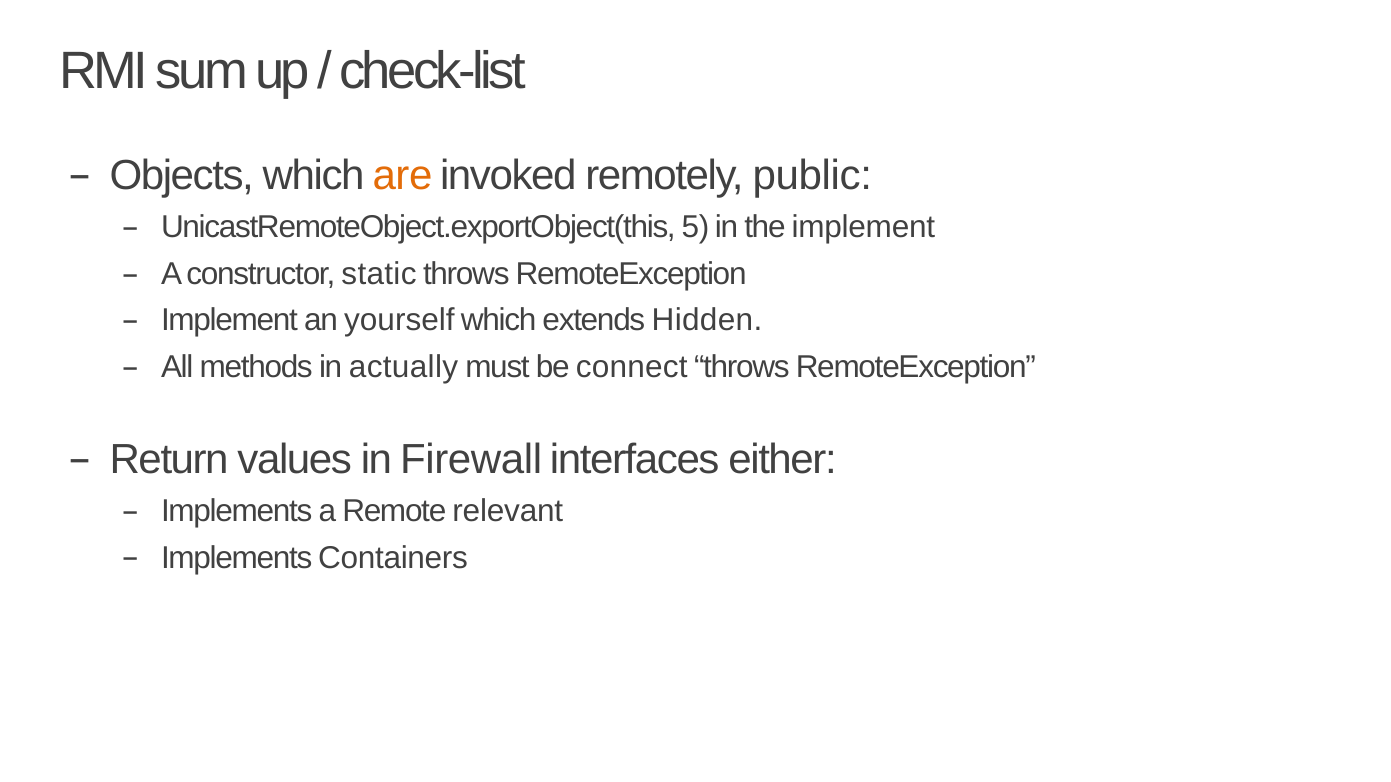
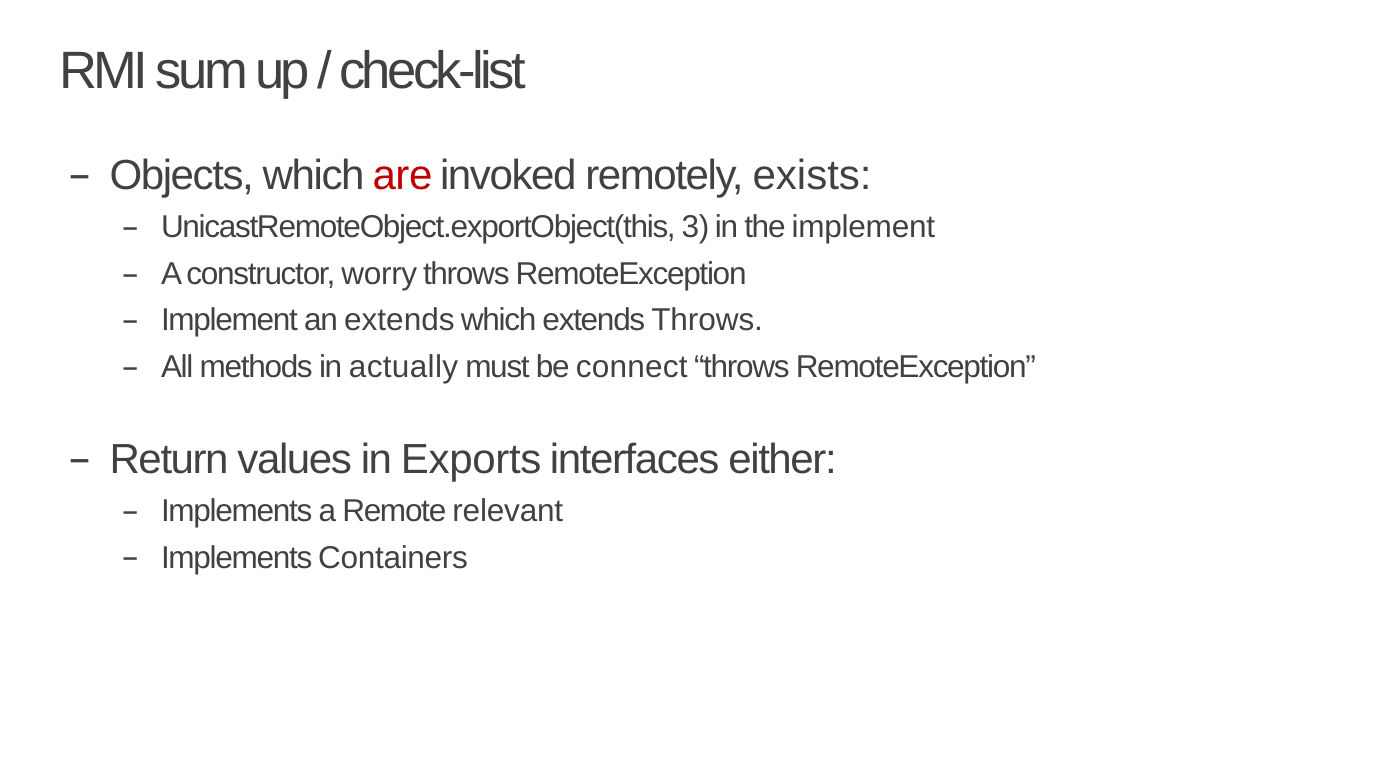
are colour: orange -> red
public: public -> exists
5: 5 -> 3
static: static -> worry
an yourself: yourself -> extends
extends Hidden: Hidden -> Throws
Firewall: Firewall -> Exports
